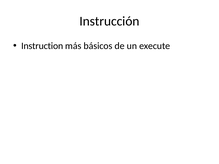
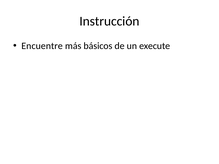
Instruction: Instruction -> Encuentre
